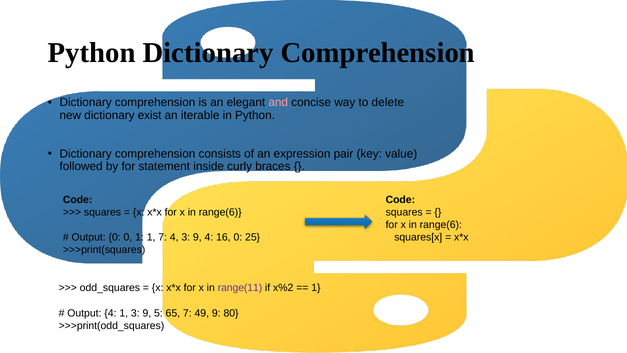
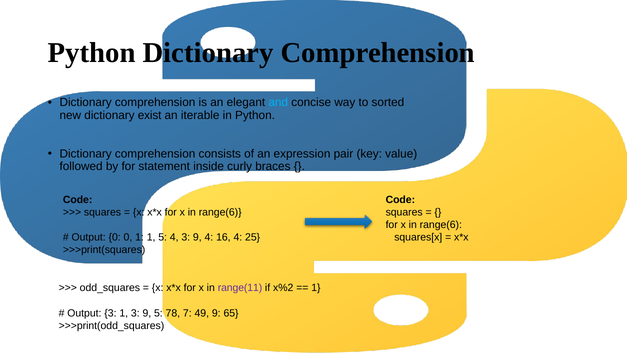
and colour: pink -> light blue
delete: delete -> sorted
1 7: 7 -> 5
16 0: 0 -> 4
Output 4: 4 -> 3
65: 65 -> 78
80: 80 -> 65
